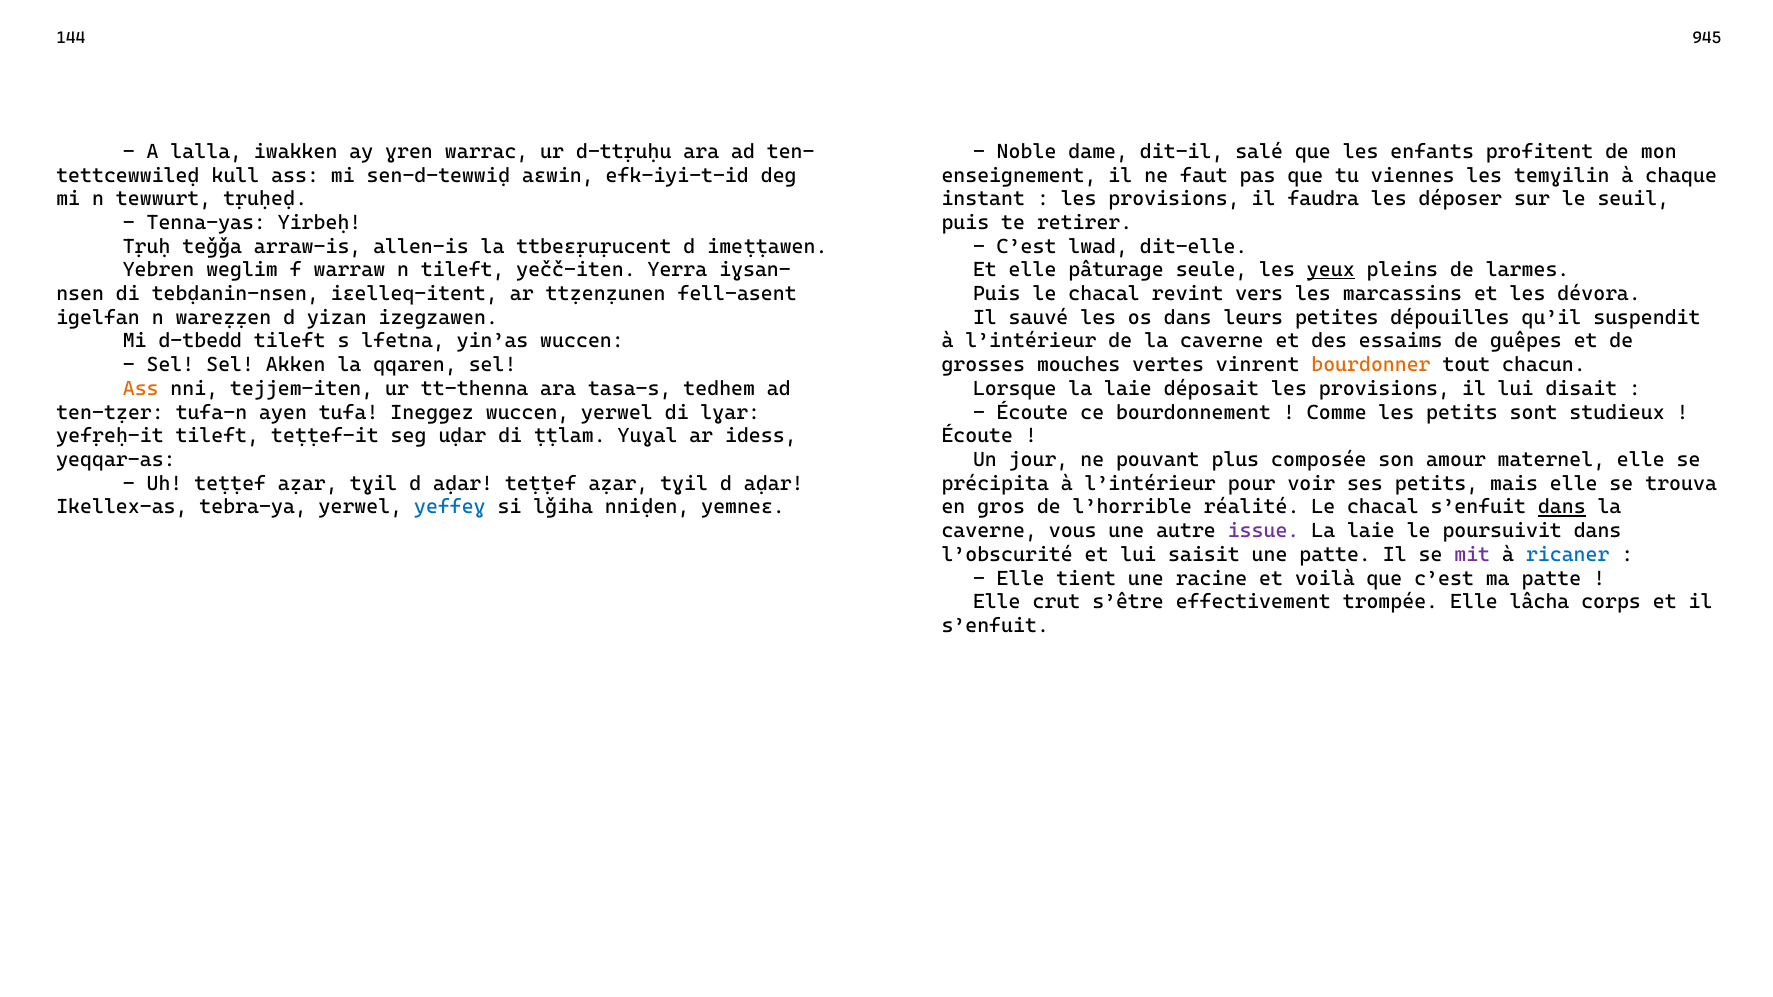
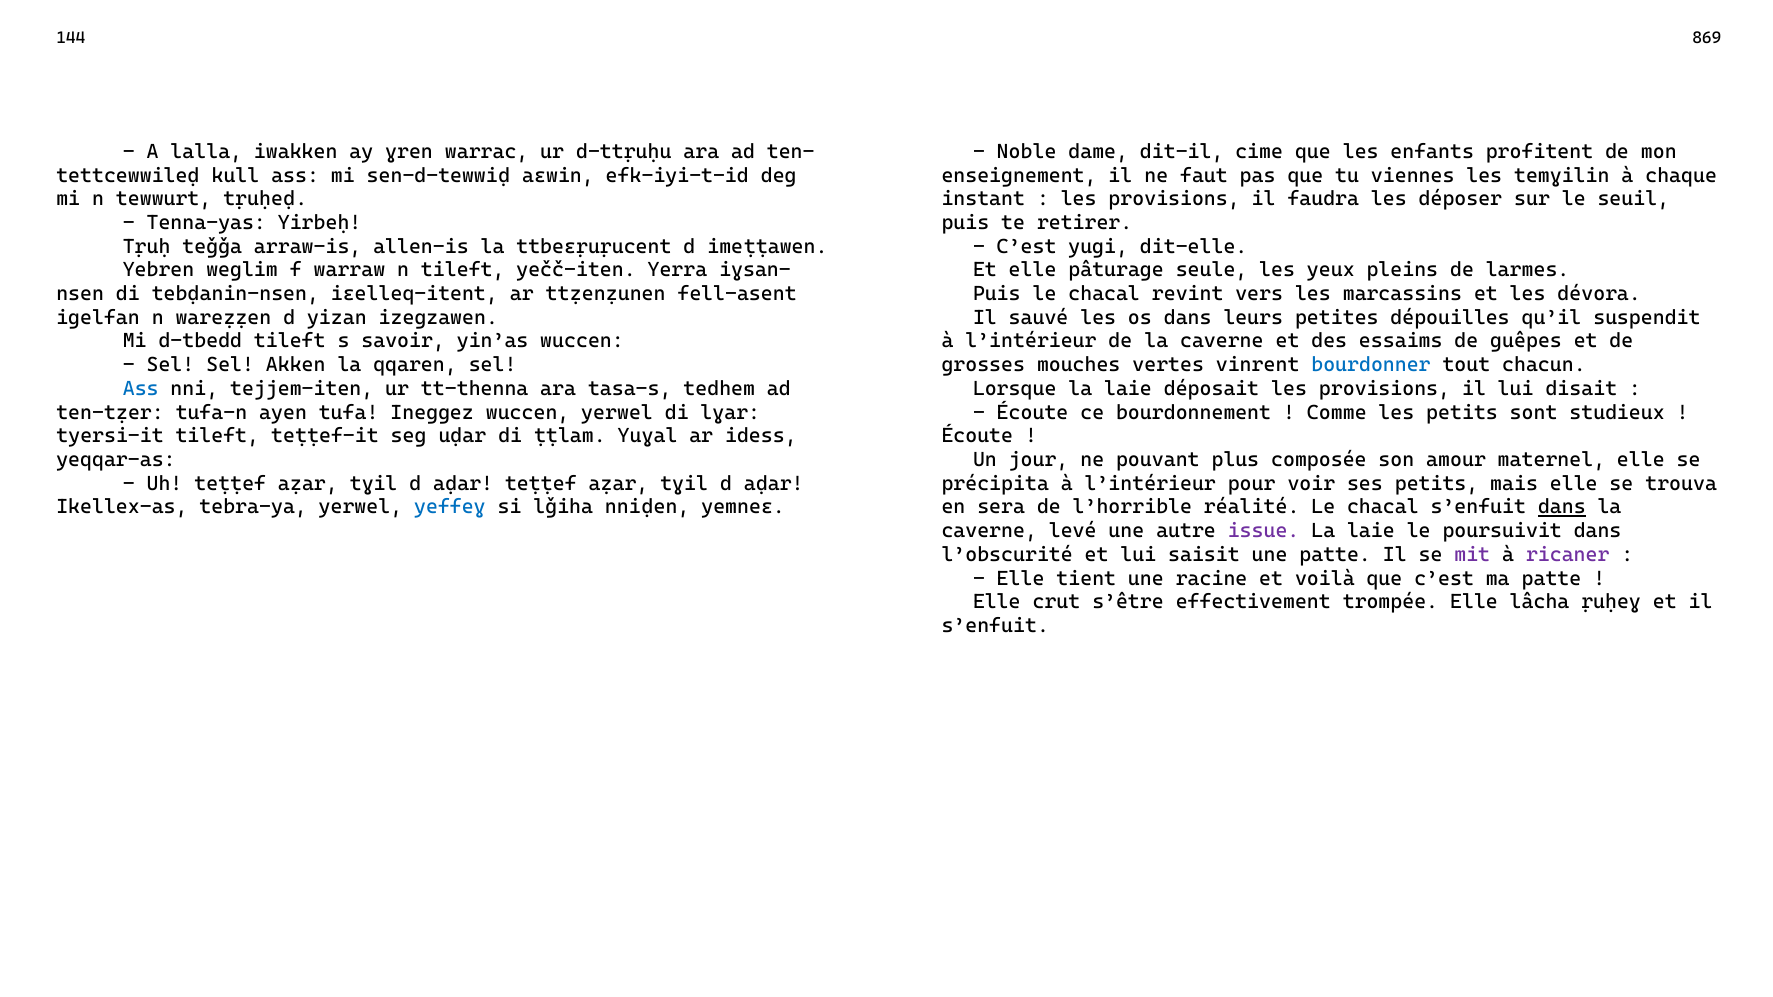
945: 945 -> 869
salé: salé -> cime
lwad: lwad -> yugi
yeux underline: present -> none
lfetna: lfetna -> savoir
bourdonner colour: orange -> blue
Ass at (141, 389) colour: orange -> blue
yefṛeḥ-it: yefṛeḥ-it -> tyersi-it
gros: gros -> sera
vous: vous -> levé
ricaner colour: blue -> purple
corps: corps -> ṛuḥeɣ
